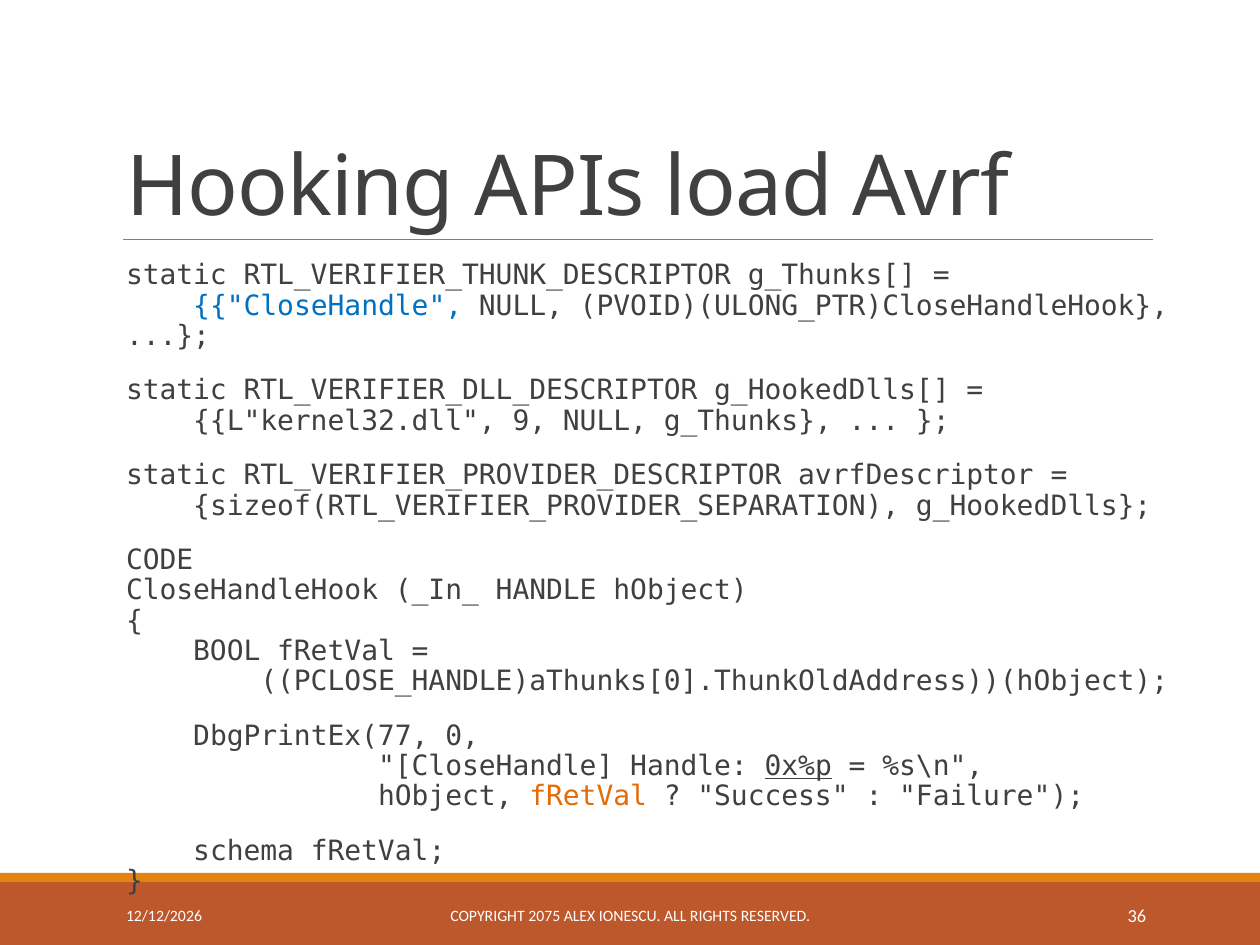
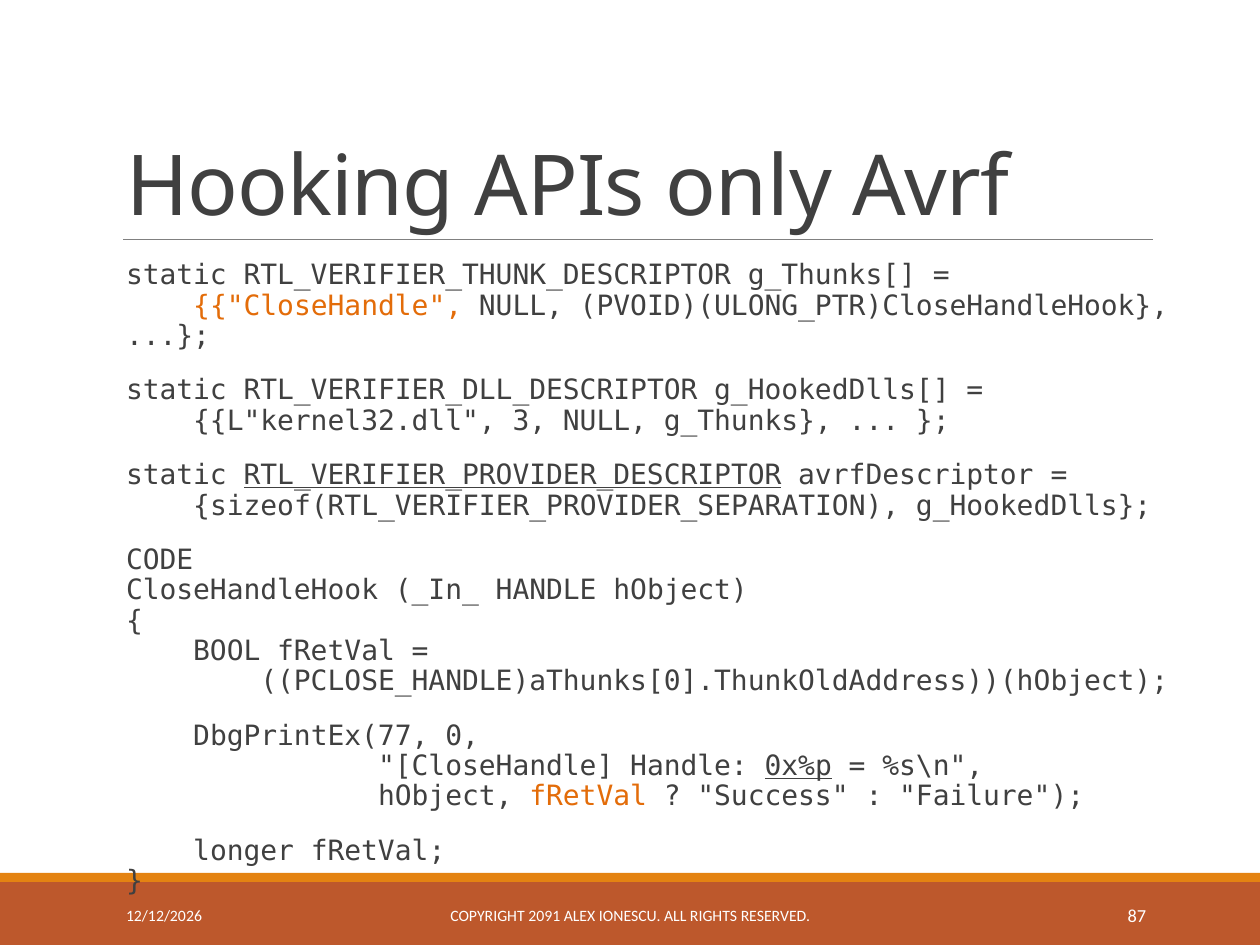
load: load -> only
CloseHandle at (328, 306) colour: blue -> orange
9: 9 -> 3
RTL_VERIFIER_PROVIDER_DESCRIPTOR underline: none -> present
schema: schema -> longer
2075: 2075 -> 2091
36: 36 -> 87
